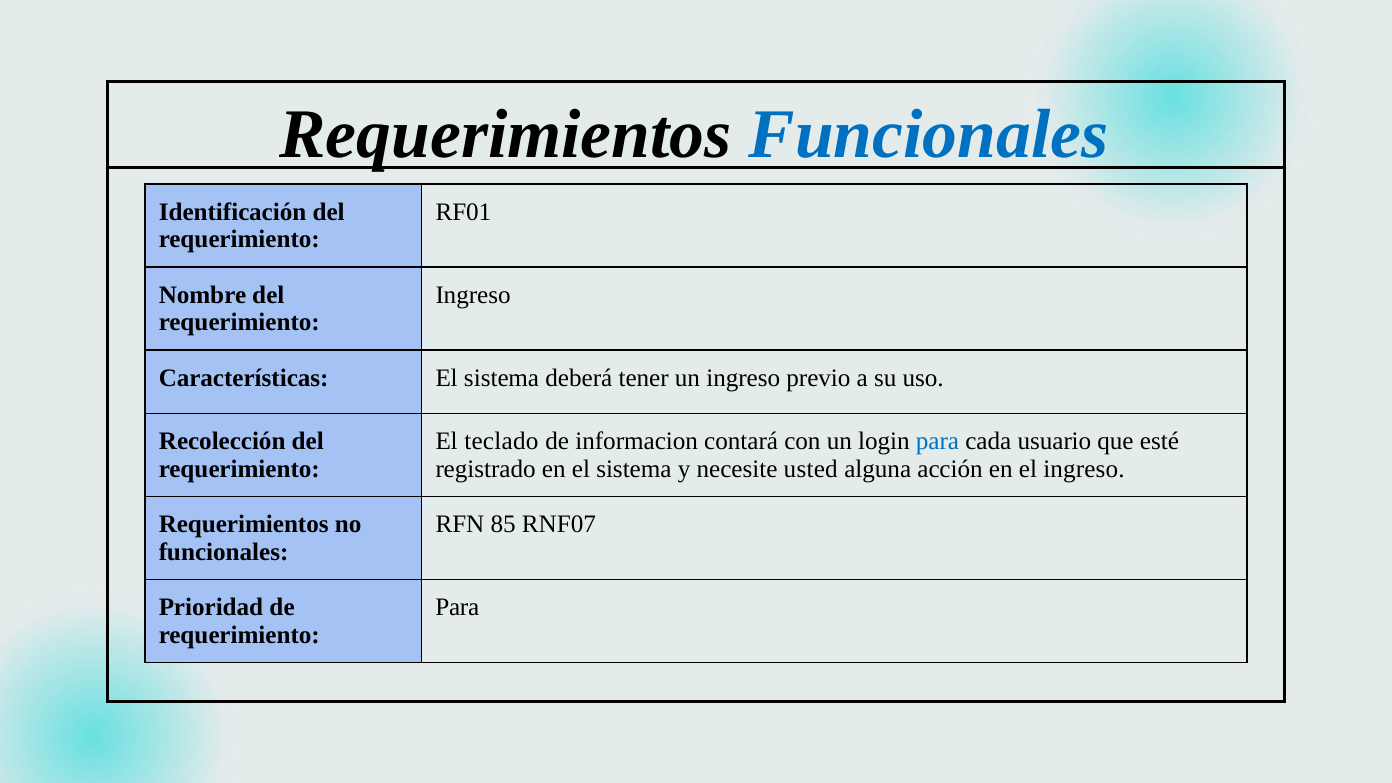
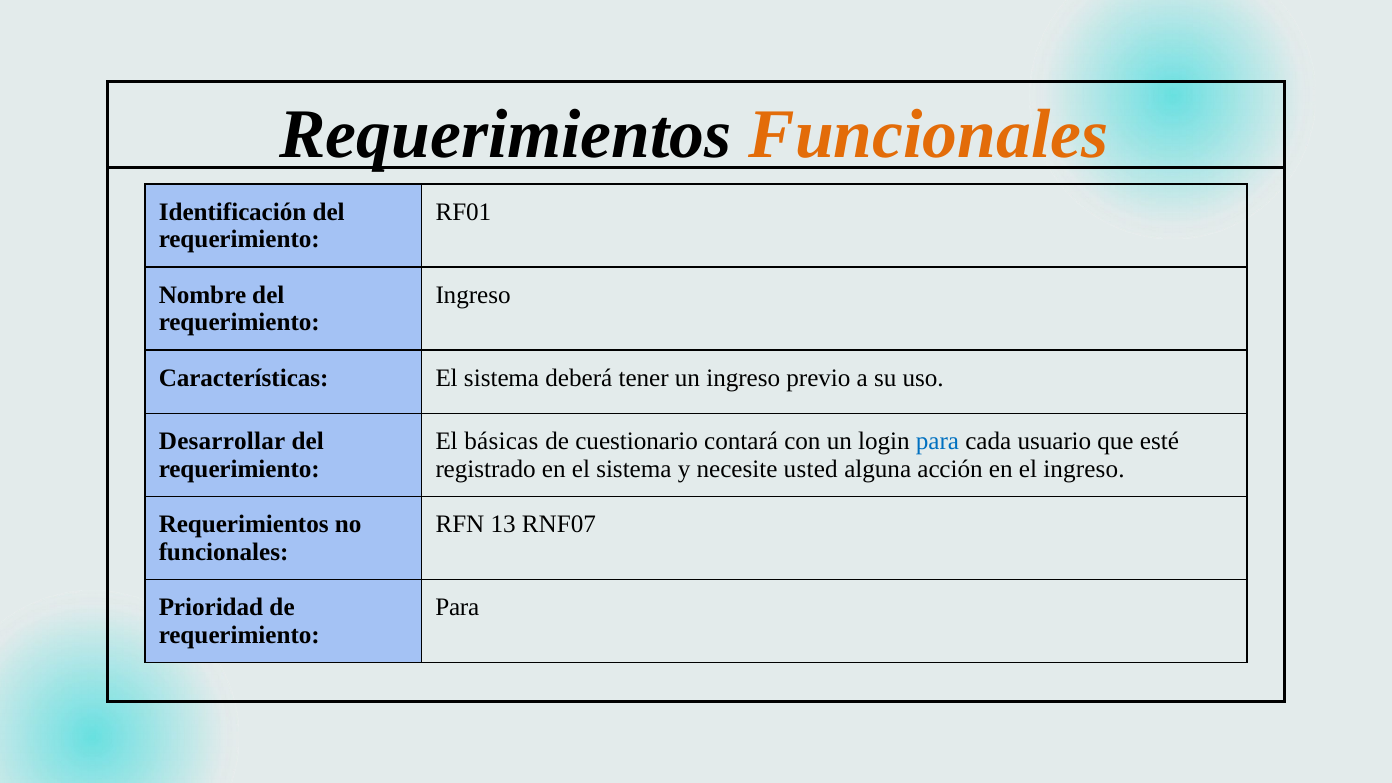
Funcionales at (929, 134) colour: blue -> orange
Recolección: Recolección -> Desarrollar
teclado: teclado -> básicas
informacion: informacion -> cuestionario
85: 85 -> 13
